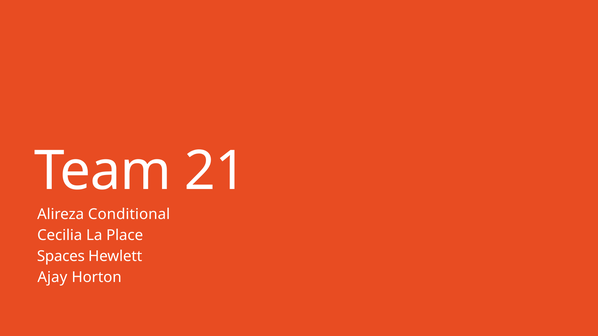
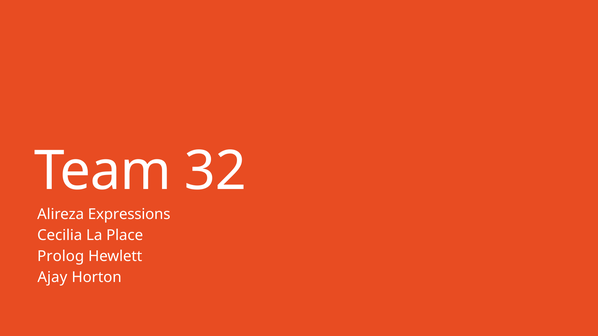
21: 21 -> 32
Conditional: Conditional -> Expressions
Spaces: Spaces -> Prolog
